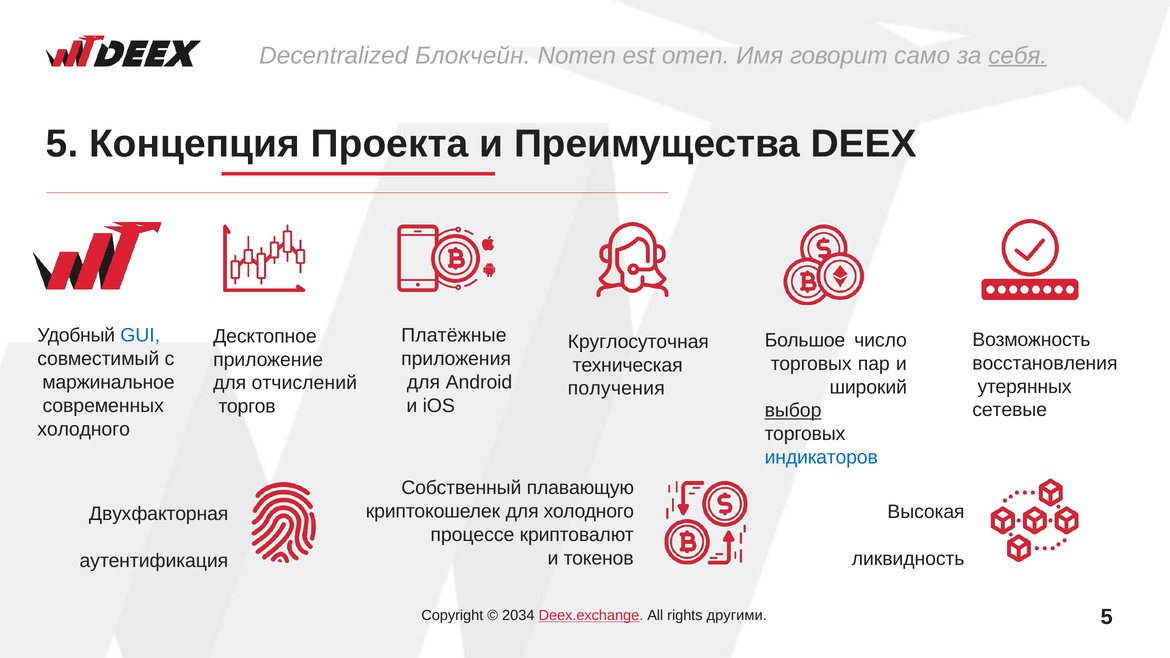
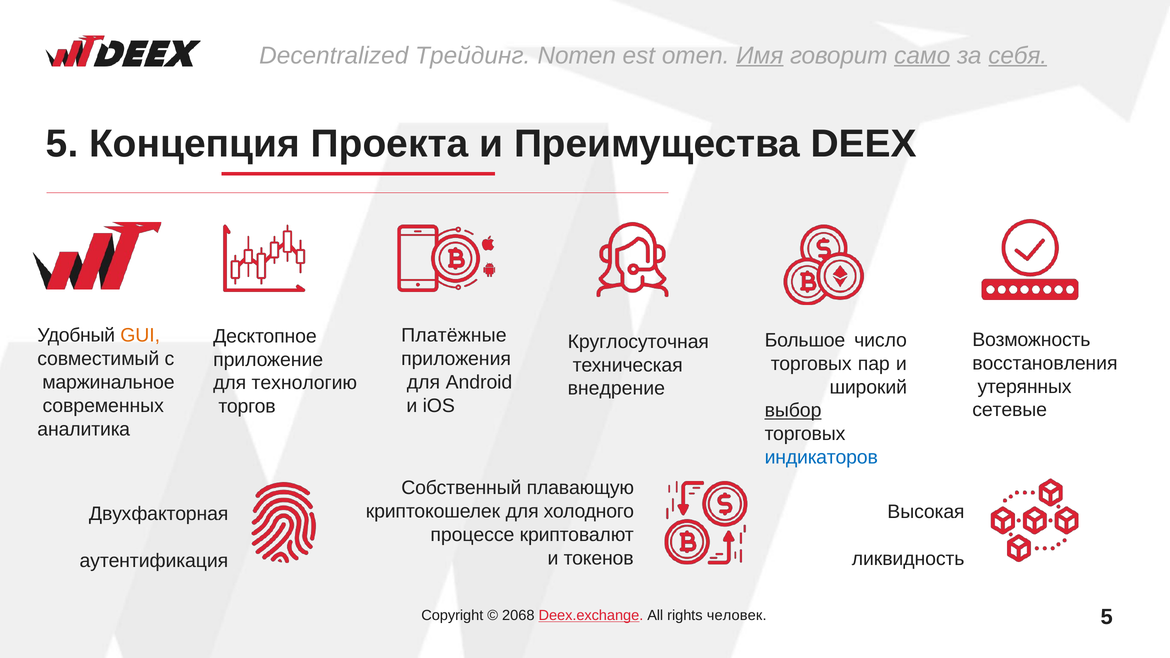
Блокчейн: Блокчейн -> Трейдинг
Имя underline: none -> present
само underline: none -> present
GUI colour: blue -> orange
отчислений: отчислений -> технологию
получения: получения -> внедрение
холодного at (84, 429): холодного -> аналитика
2034: 2034 -> 2068
другими: другими -> человек
